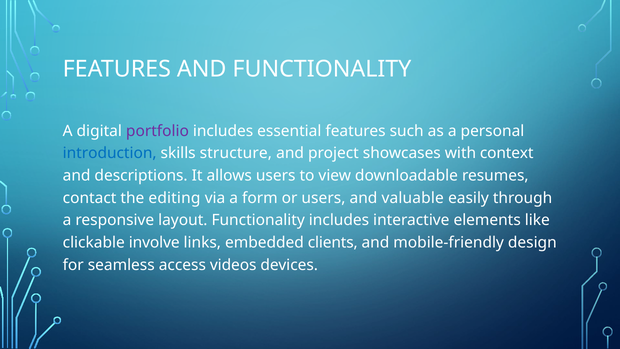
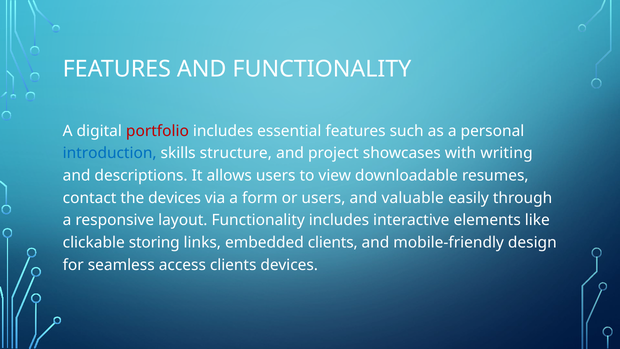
portfolio colour: purple -> red
context: context -> writing
the editing: editing -> devices
involve: involve -> storing
access videos: videos -> clients
